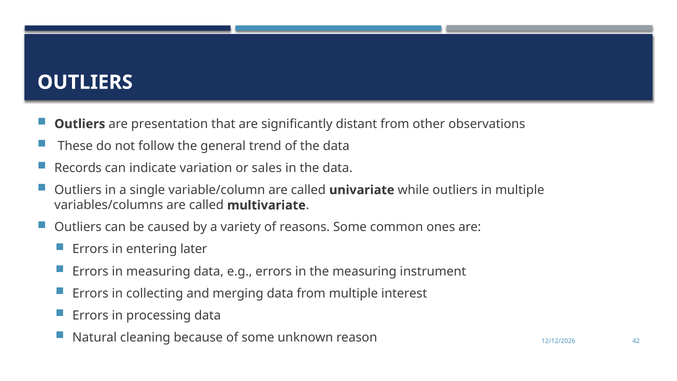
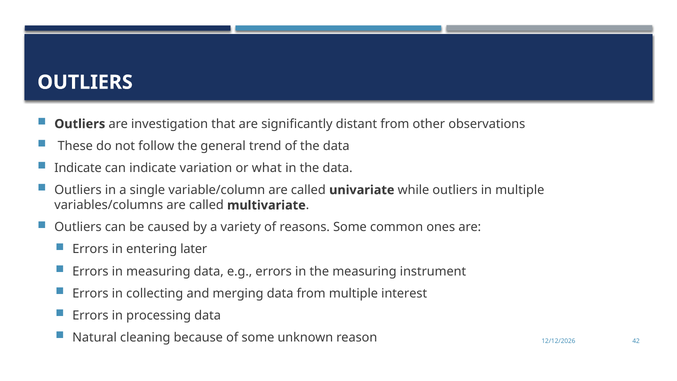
presentation: presentation -> investigation
Records at (78, 168): Records -> Indicate
sales: sales -> what
